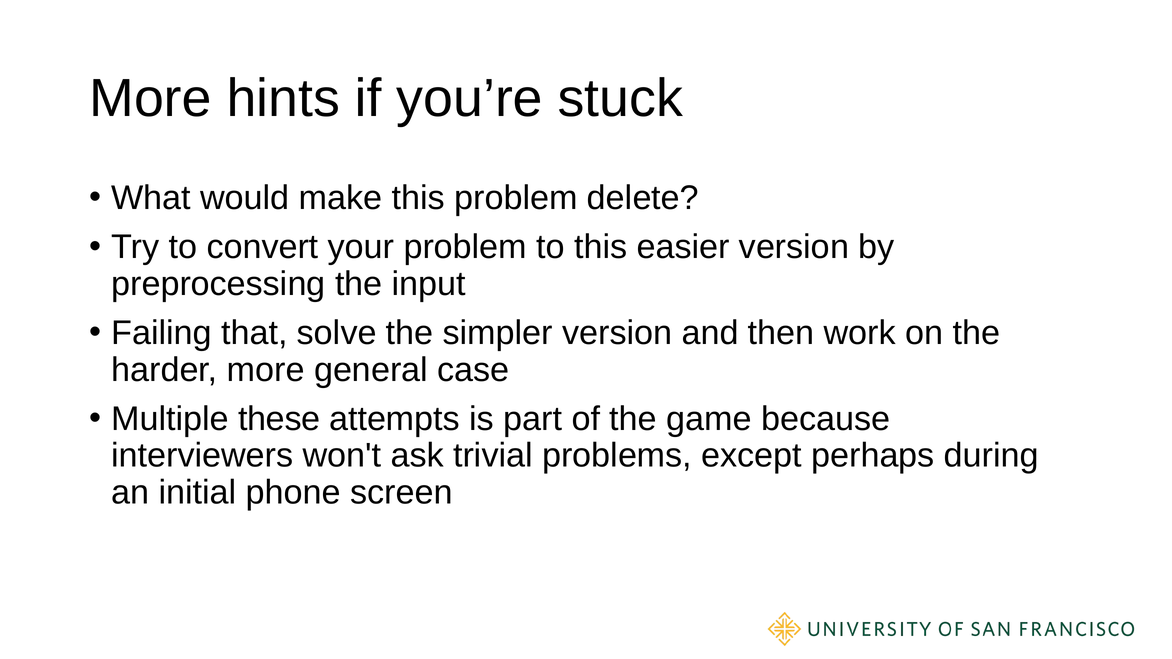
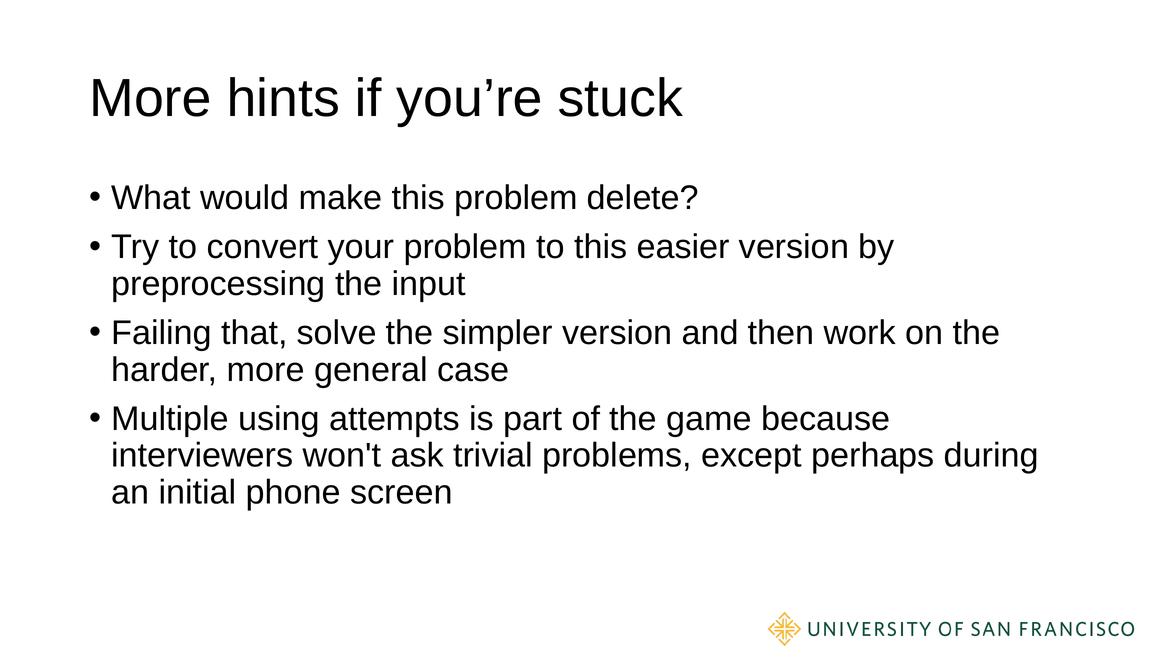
these: these -> using
